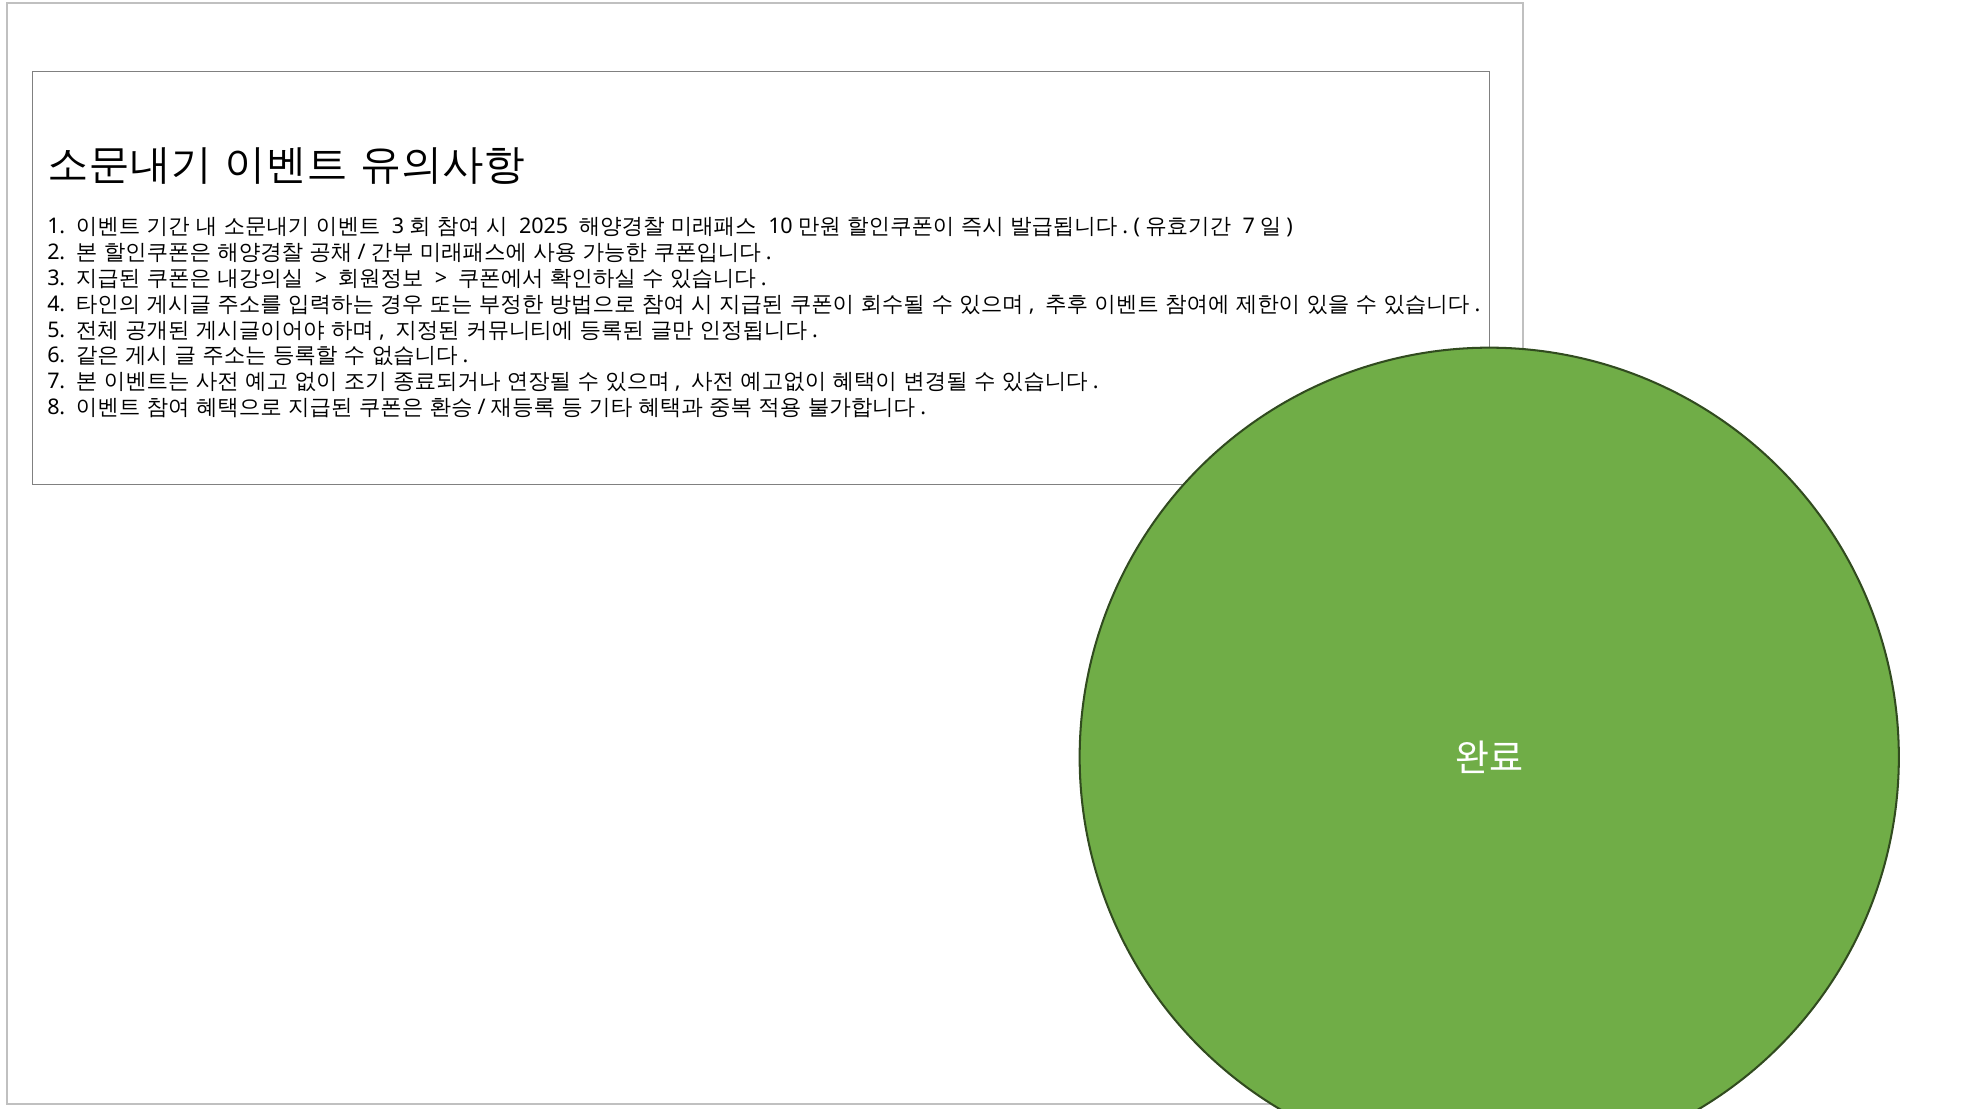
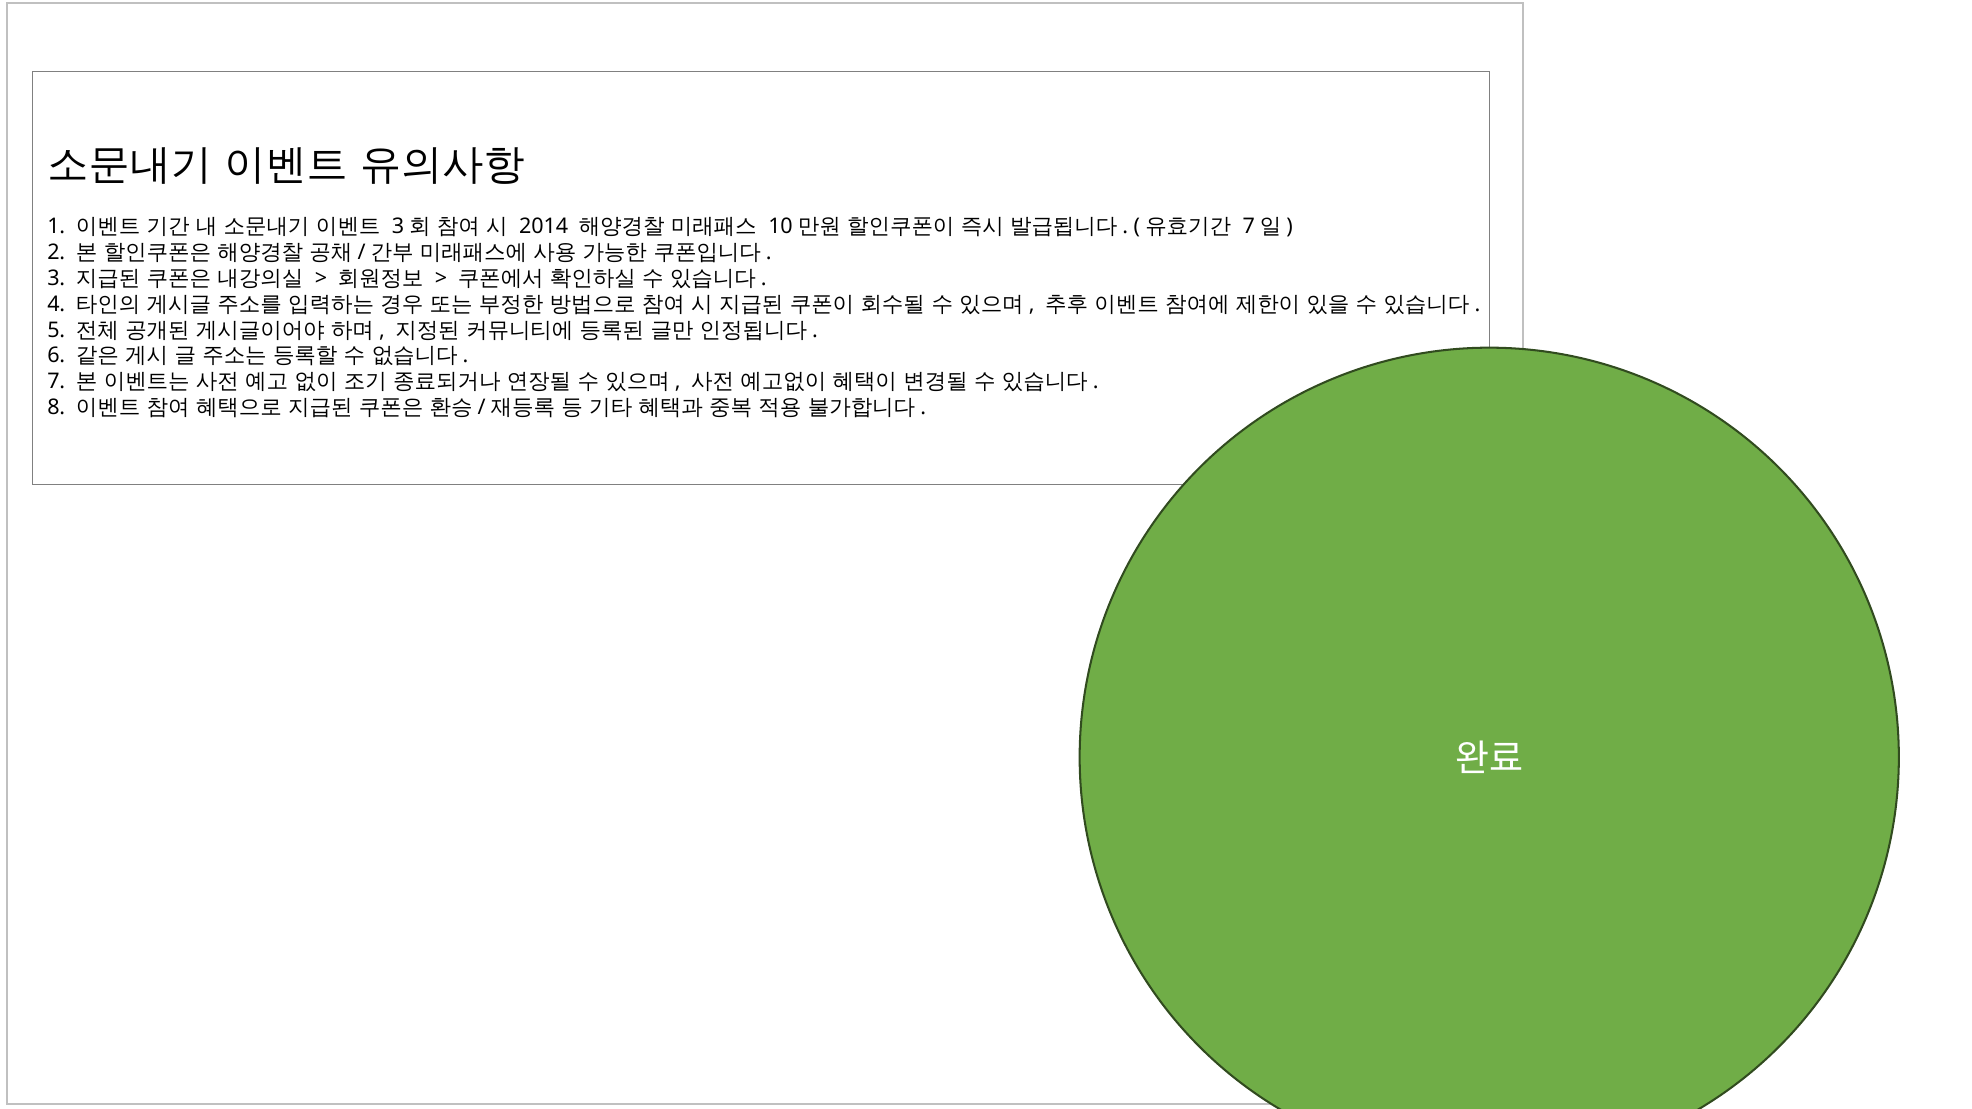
2025: 2025 -> 2014
